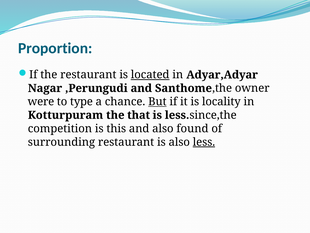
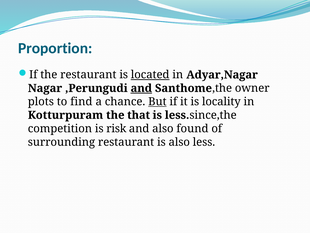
Adyar,Adyar: Adyar,Adyar -> Adyar,Nagar
and at (141, 88) underline: none -> present
were: were -> plots
type: type -> find
this: this -> risk
less underline: present -> none
